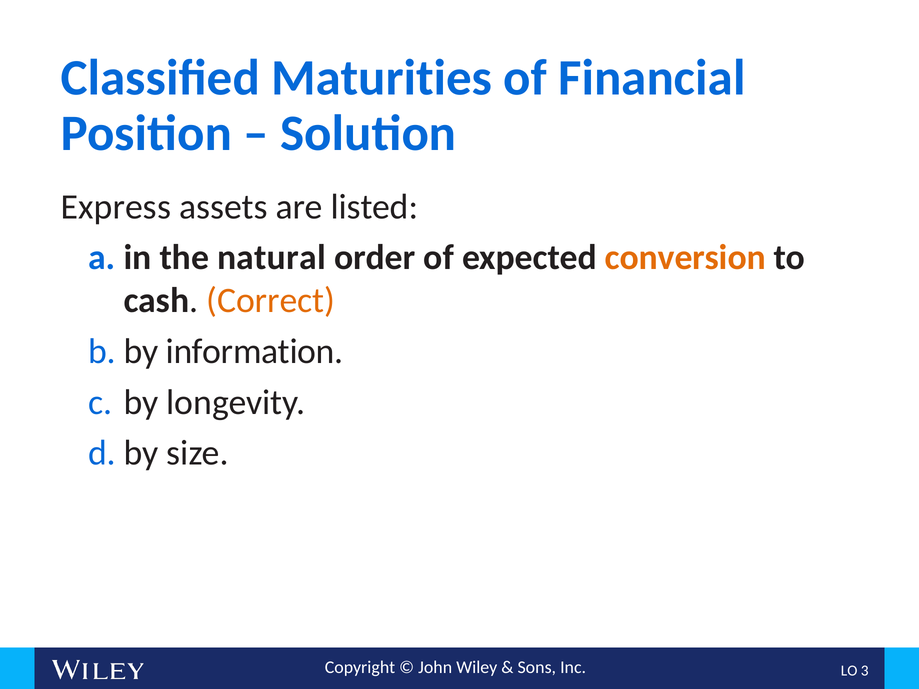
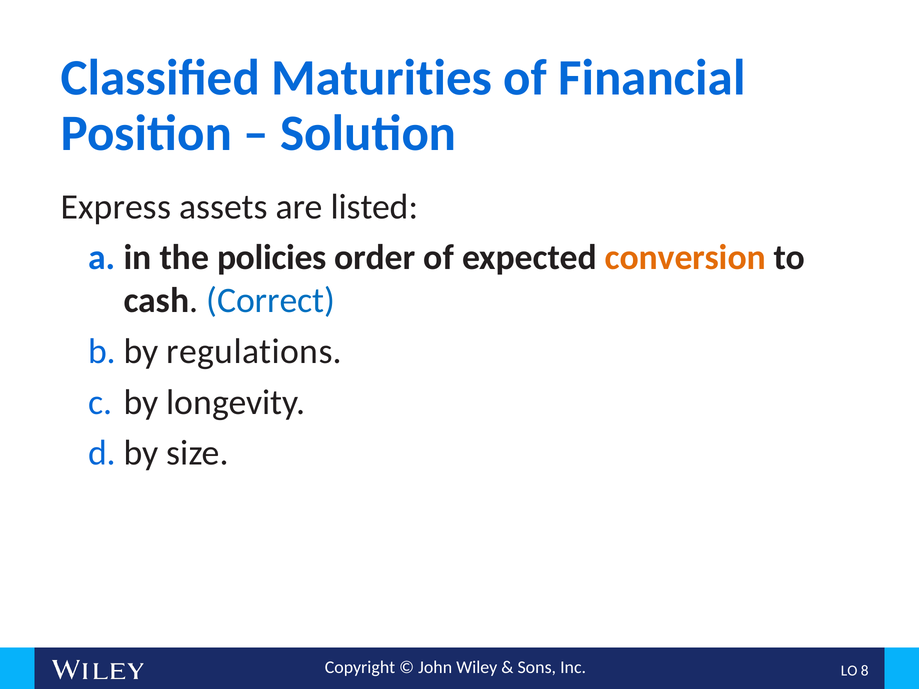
natural: natural -> policies
Correct colour: orange -> blue
information: information -> regulations
3: 3 -> 8
